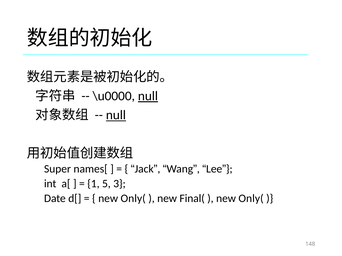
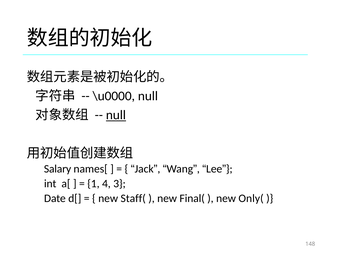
null at (148, 96) underline: present -> none
Super: Super -> Salary
5: 5 -> 4
Only( at (133, 199): Only( -> Staff(
